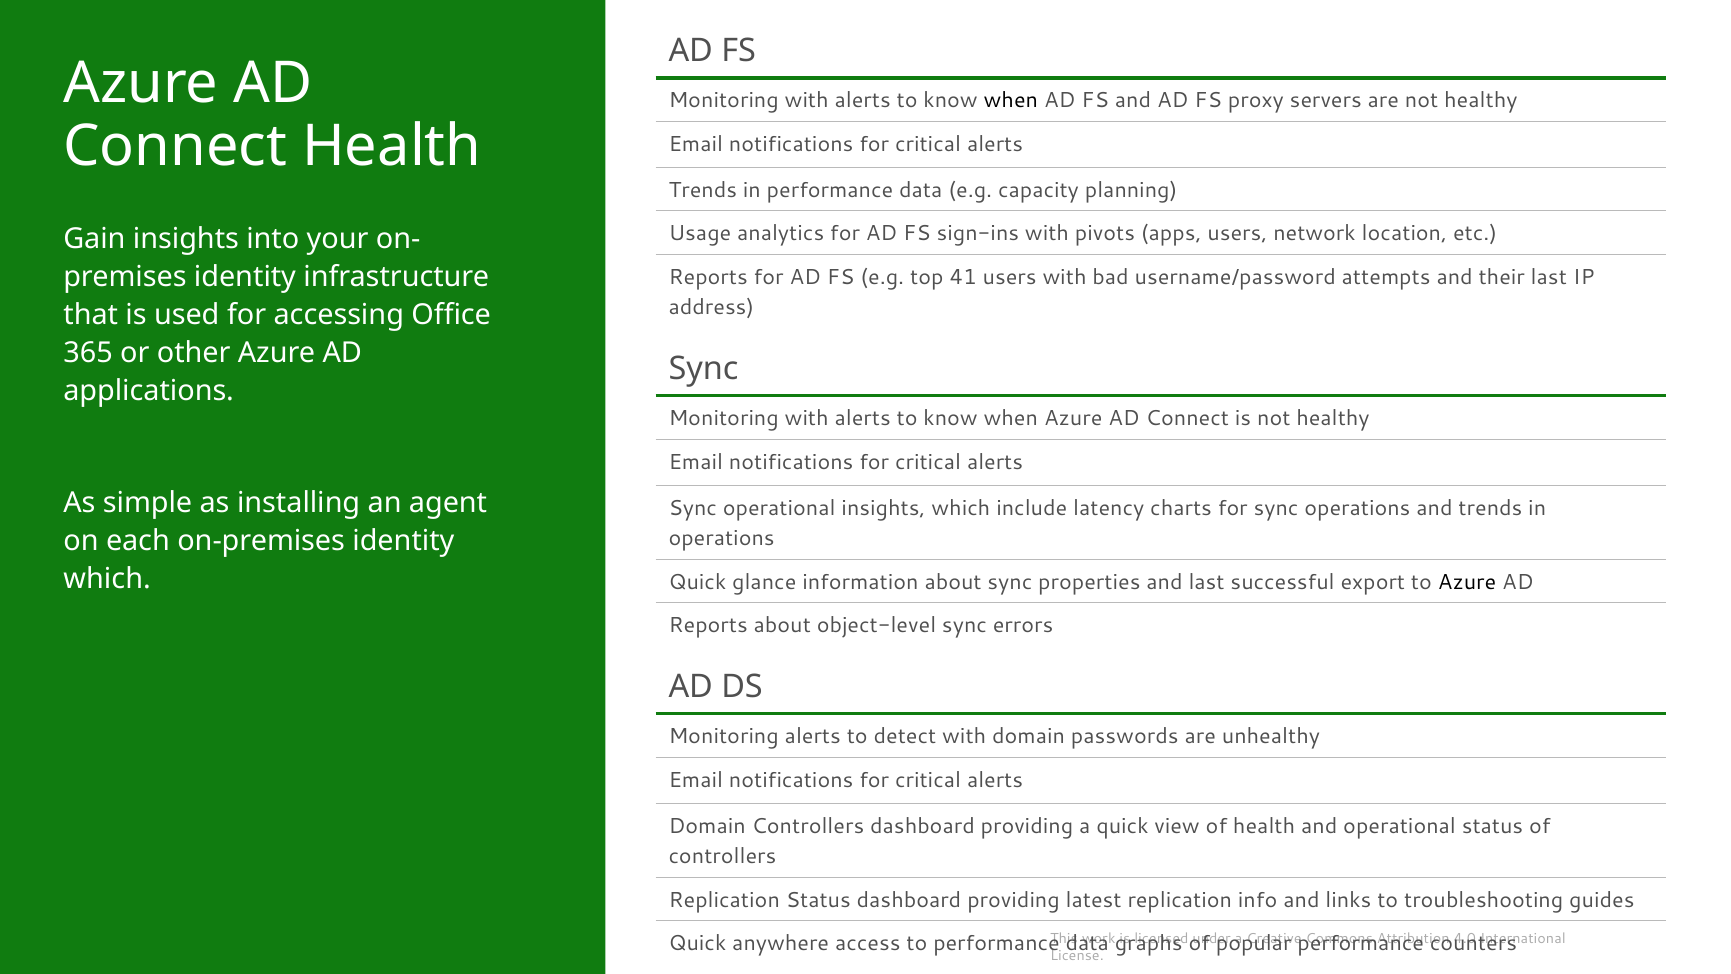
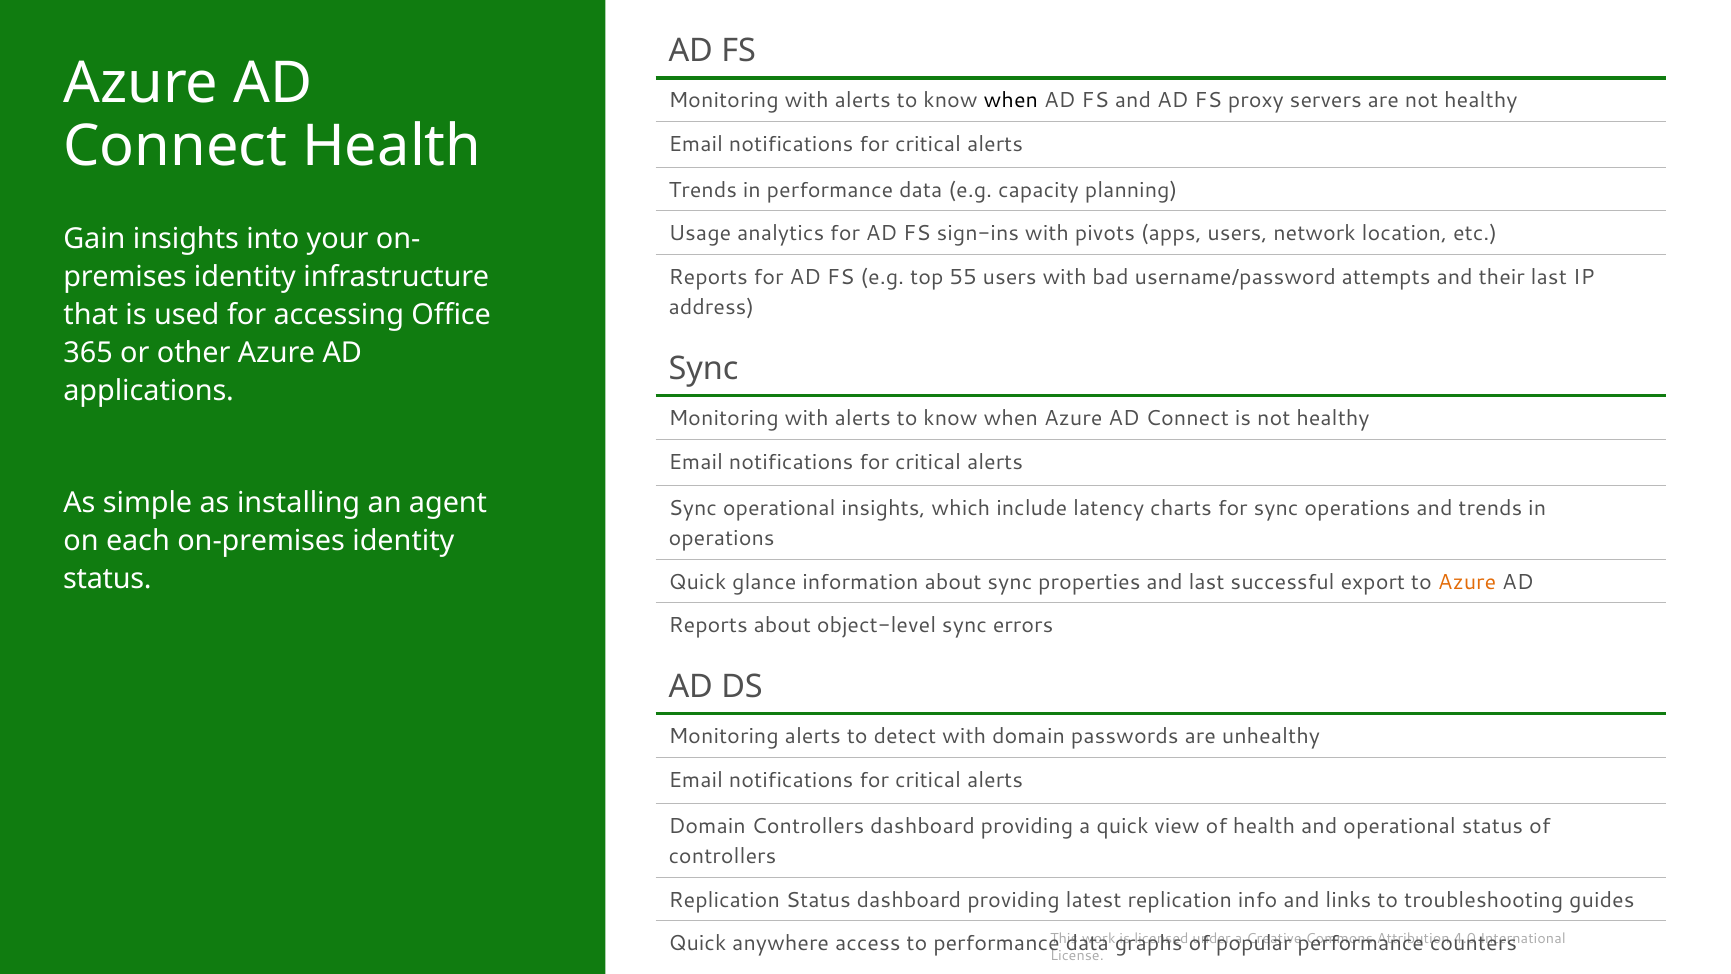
41: 41 -> 55
which at (107, 579): which -> status
Azure at (1467, 582) colour: black -> orange
